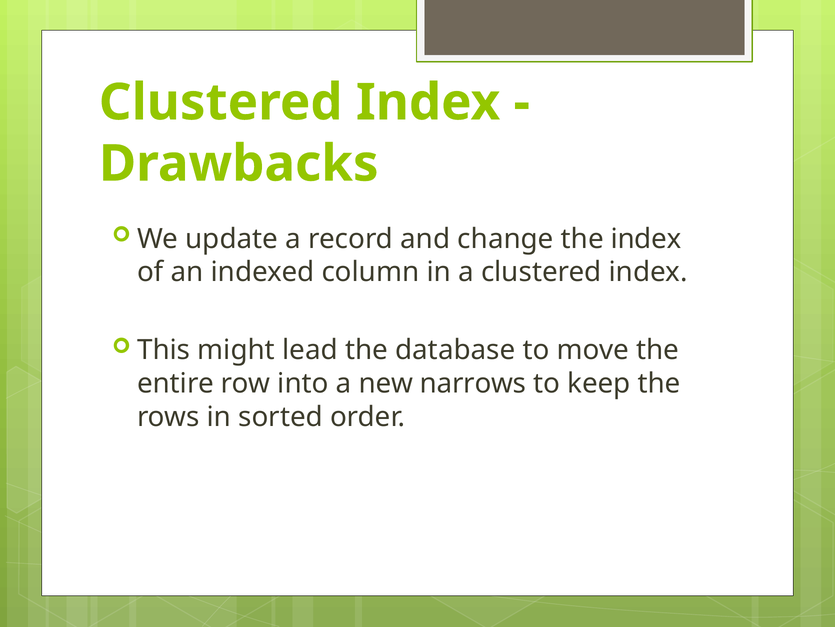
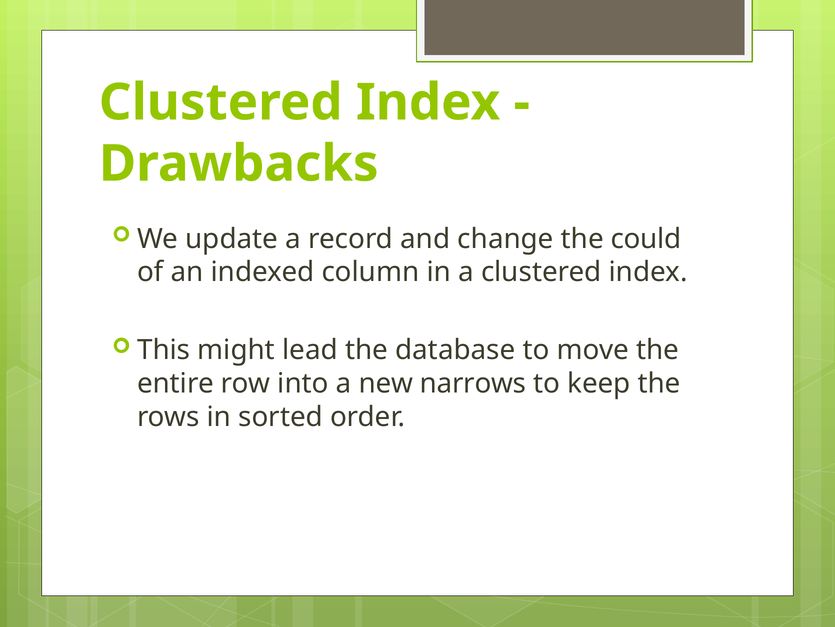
the index: index -> could
